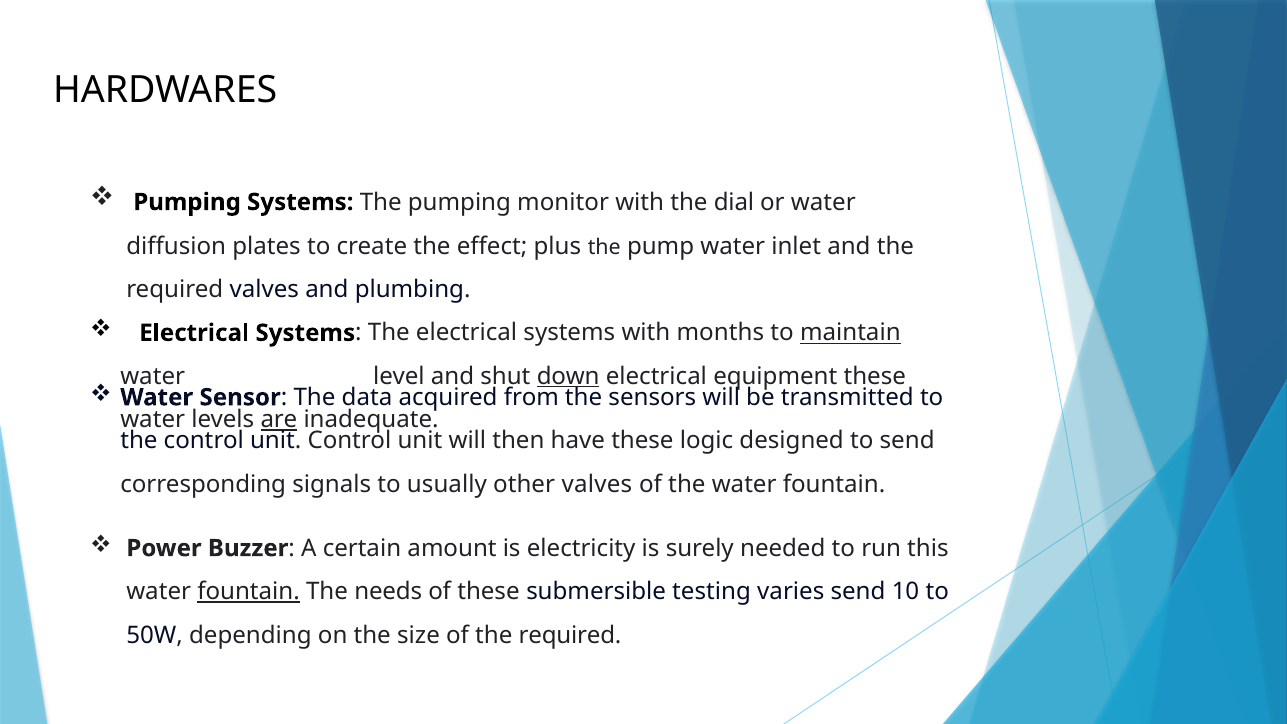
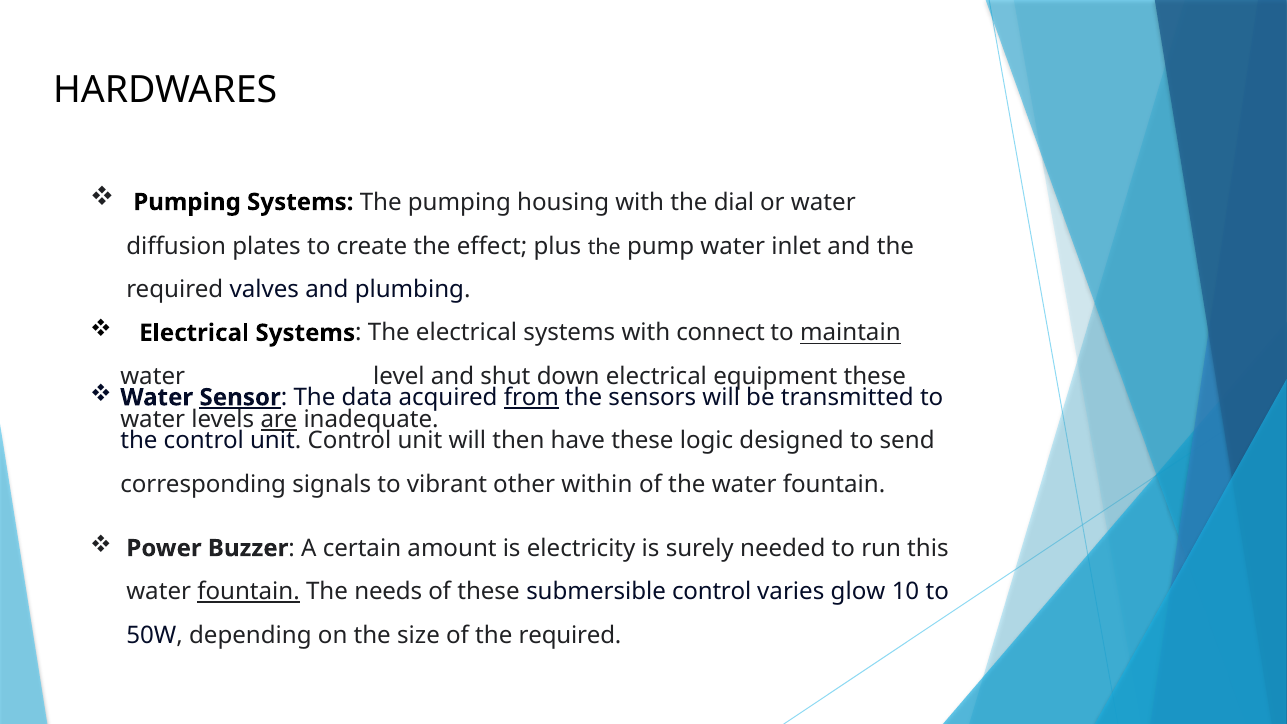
monitor: monitor -> housing
months: months -> connect
down underline: present -> none
Sensor underline: none -> present
from underline: none -> present
usually: usually -> vibrant
other valves: valves -> within
submersible testing: testing -> control
varies send: send -> glow
